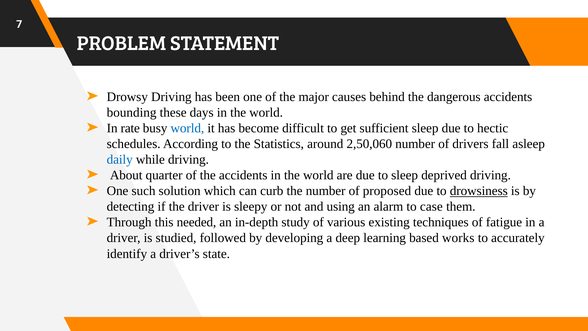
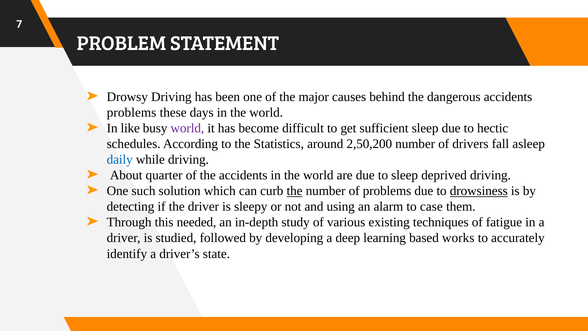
bounding at (132, 112): bounding -> problems
rate: rate -> like
world at (187, 128) colour: blue -> purple
2,50,060: 2,50,060 -> 2,50,200
the at (295, 191) underline: none -> present
of proposed: proposed -> problems
